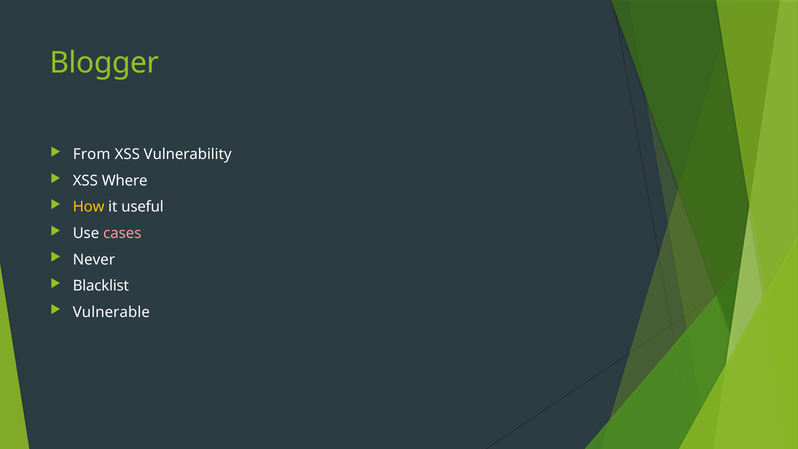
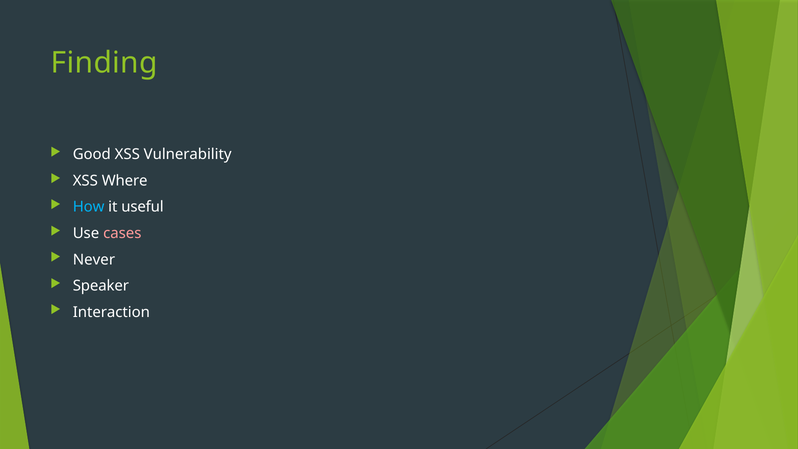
Blogger: Blogger -> Finding
From: From -> Good
How colour: yellow -> light blue
Blacklist: Blacklist -> Speaker
Vulnerable: Vulnerable -> Interaction
